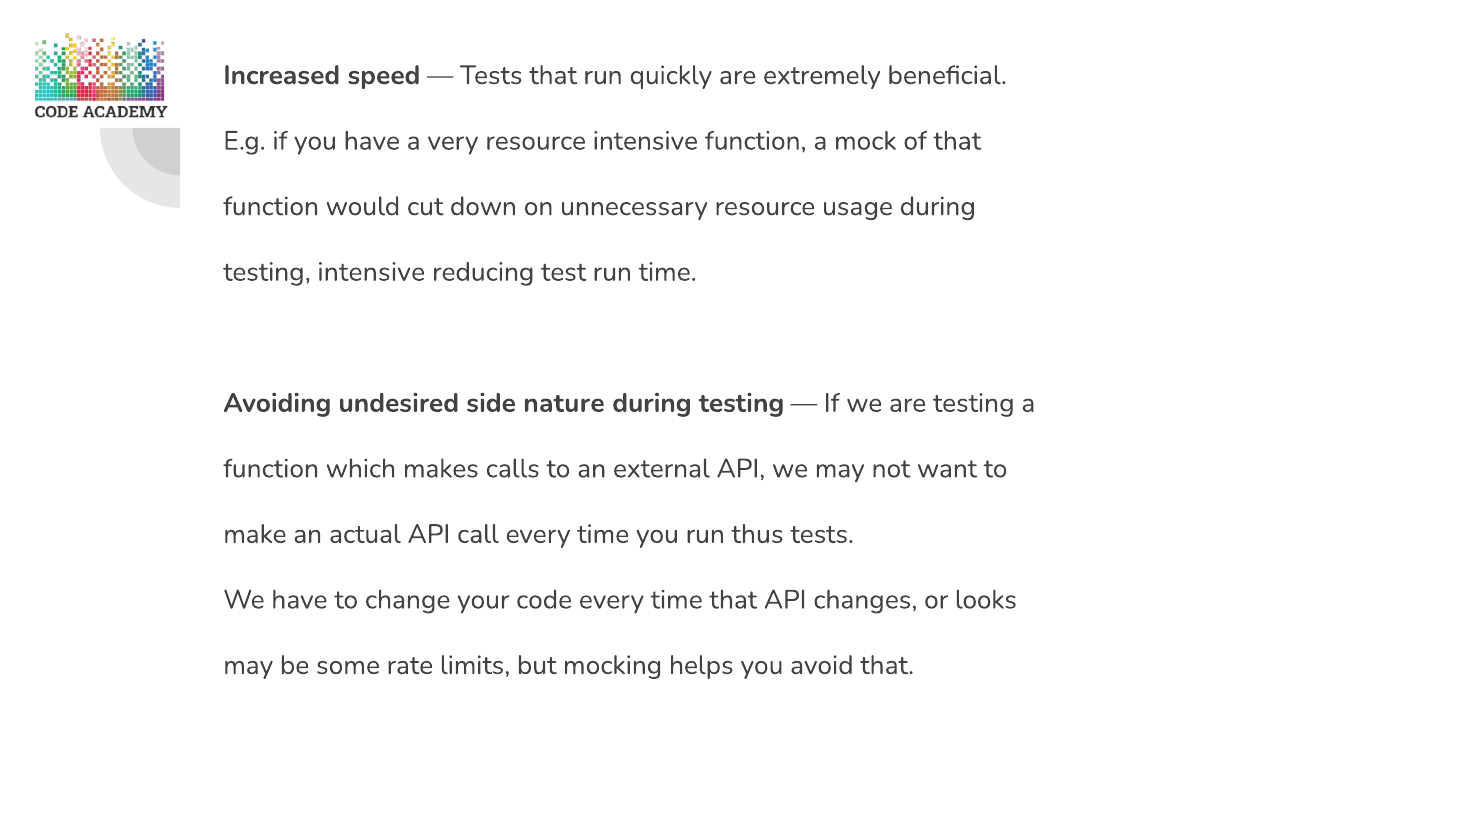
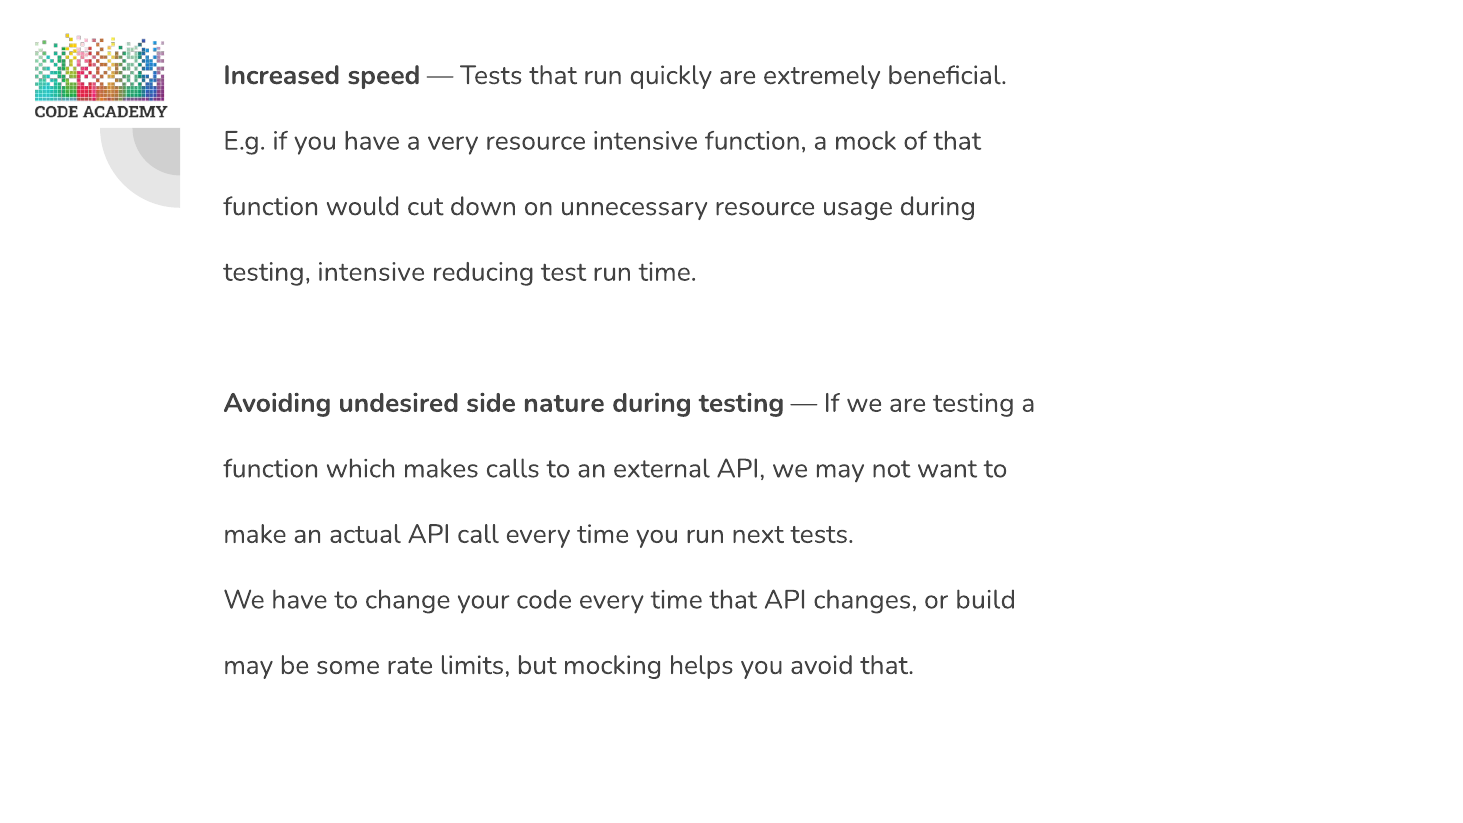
thus: thus -> next
looks: looks -> build
